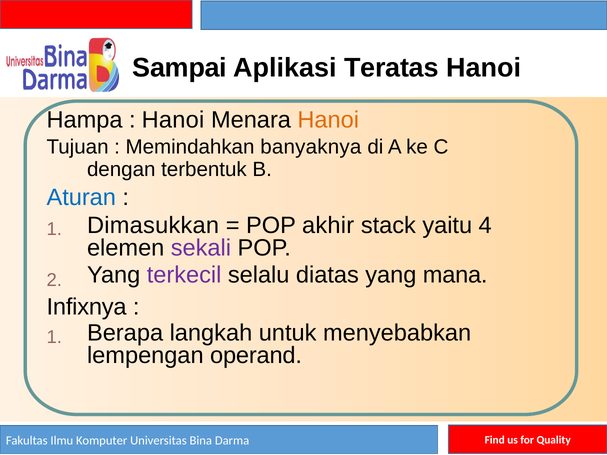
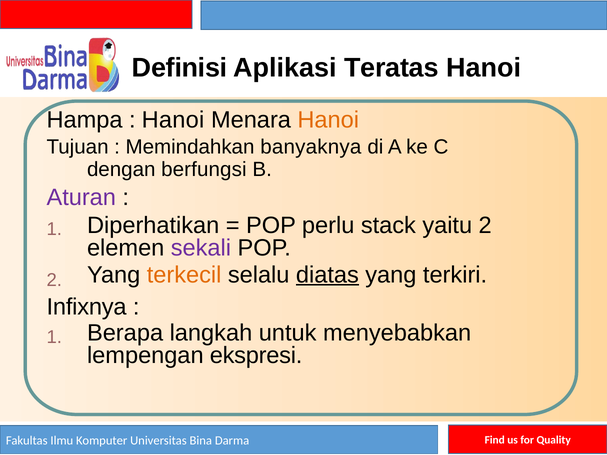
Sampai: Sampai -> Definisi
terbentuk: terbentuk -> berfungsi
Aturan colour: blue -> purple
Dimasukkan: Dimasukkan -> Diperhatikan
akhir: akhir -> perlu
yaitu 4: 4 -> 2
terkecil colour: purple -> orange
diatas underline: none -> present
mana: mana -> terkiri
operand: operand -> ekspresi
